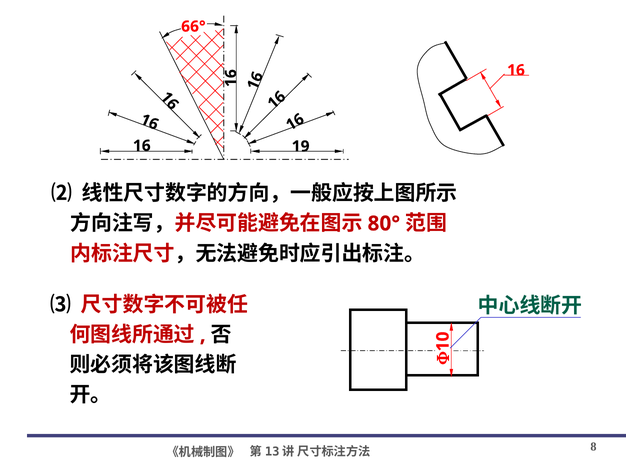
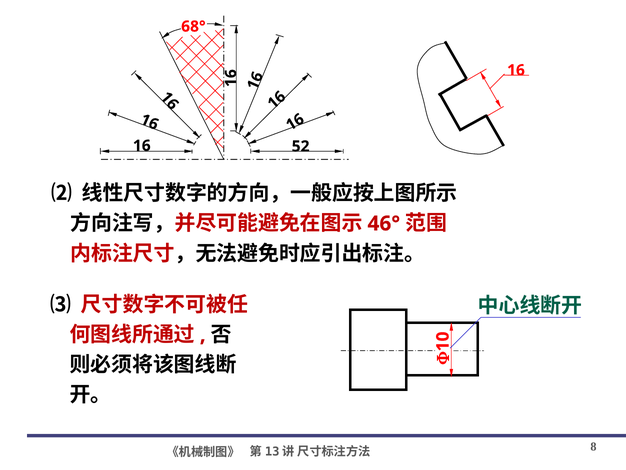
66°: 66° -> 68°
19: 19 -> 52
80°: 80° -> 46°
